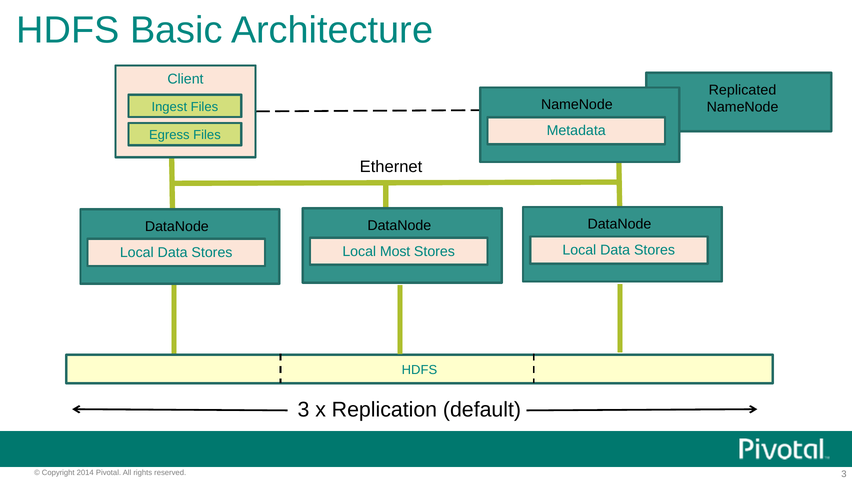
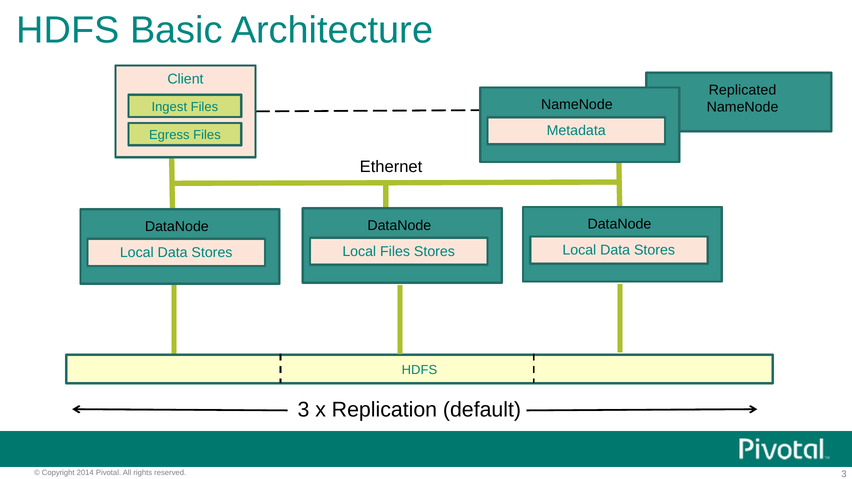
Local Most: Most -> Files
